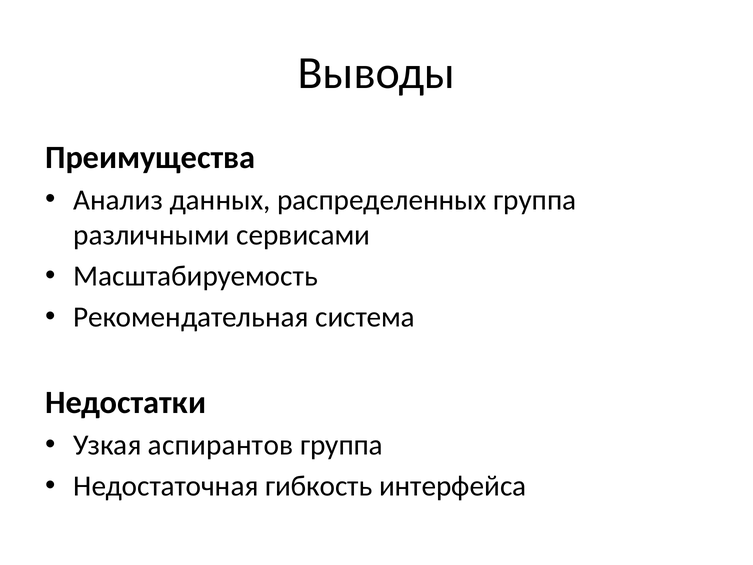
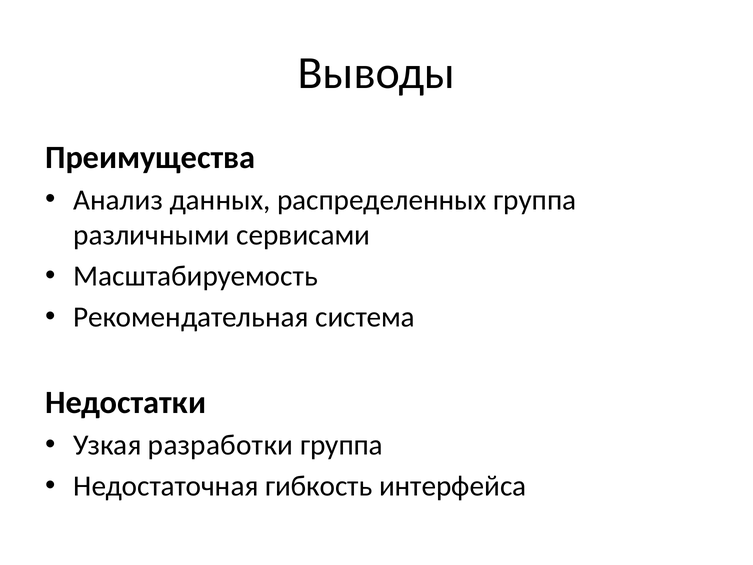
аспирантов: аспирантов -> разработки
